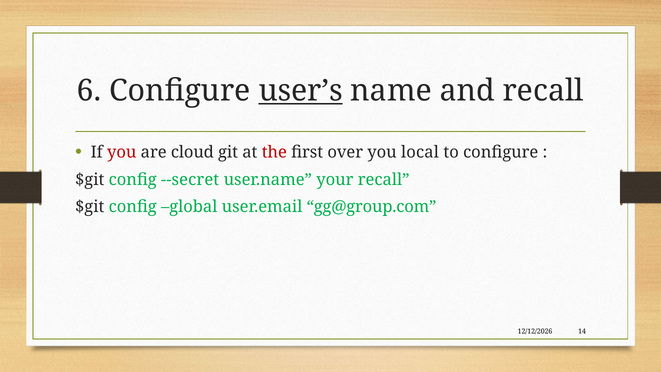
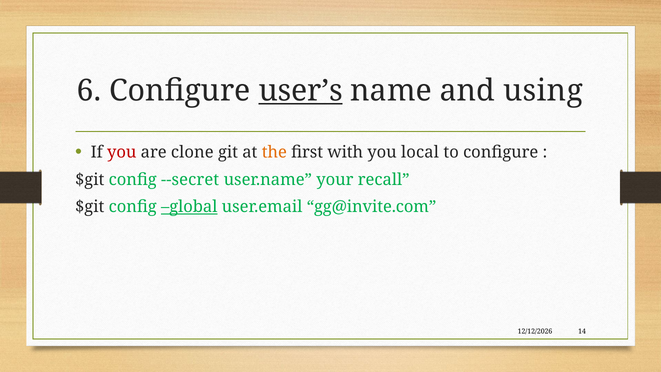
and recall: recall -> using
cloud: cloud -> clone
the colour: red -> orange
over: over -> with
global underline: none -> present
gg@group.com: gg@group.com -> gg@invite.com
